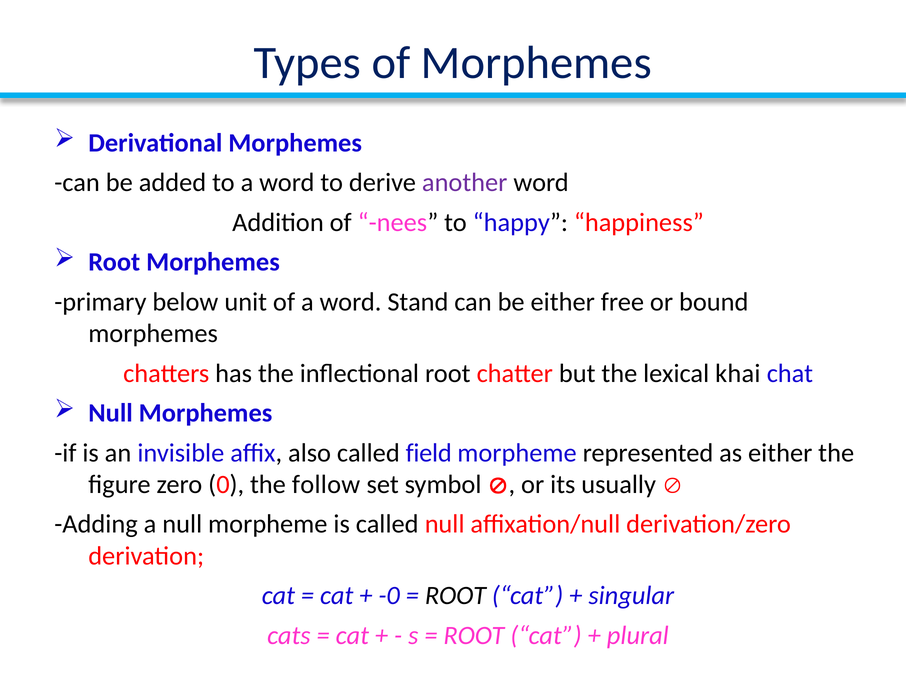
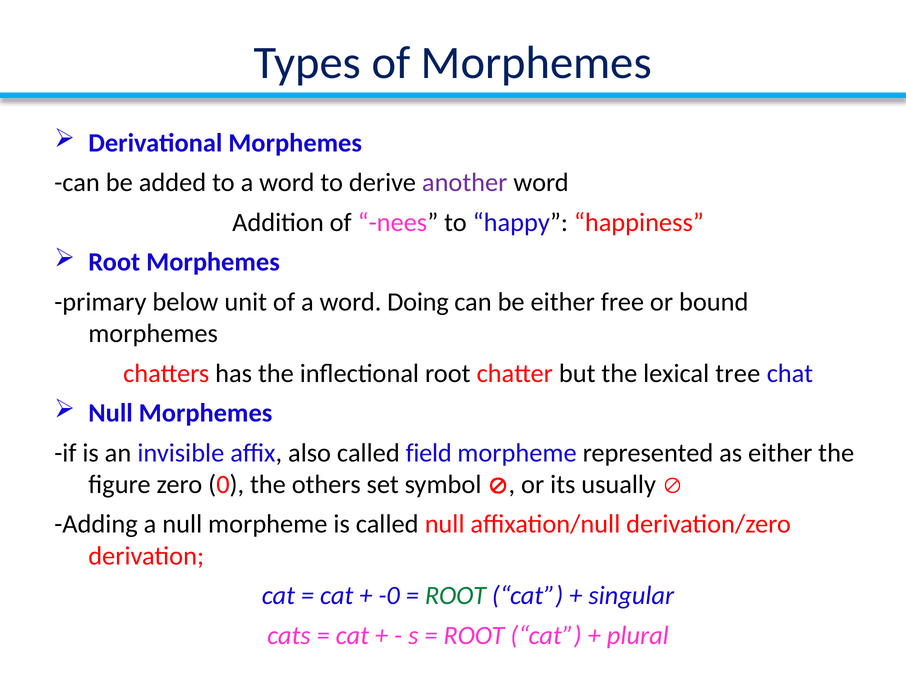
Stand: Stand -> Doing
khai: khai -> tree
follow: follow -> others
ROOT at (456, 596) colour: black -> green
